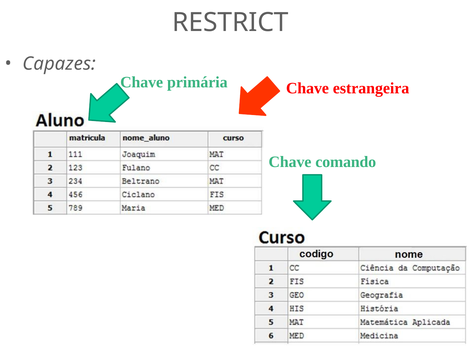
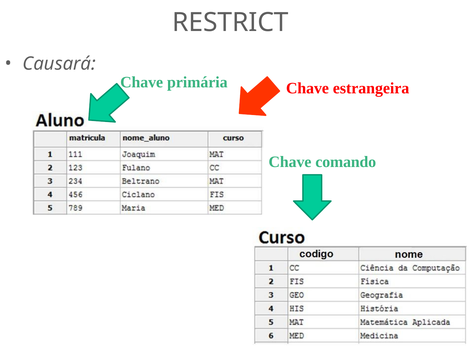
Capazes: Capazes -> Causará
